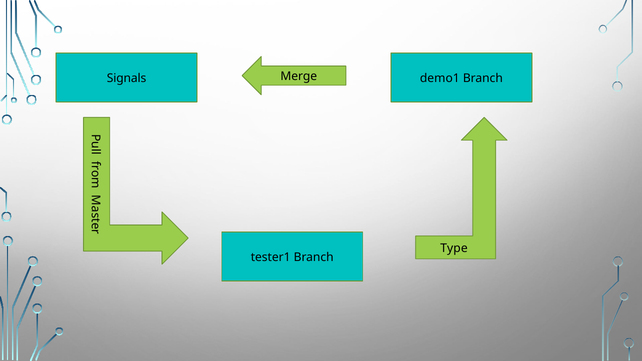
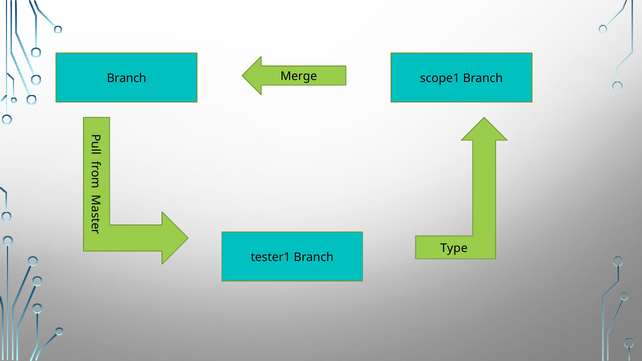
Signals at (127, 78): Signals -> Branch
demo1: demo1 -> scope1
